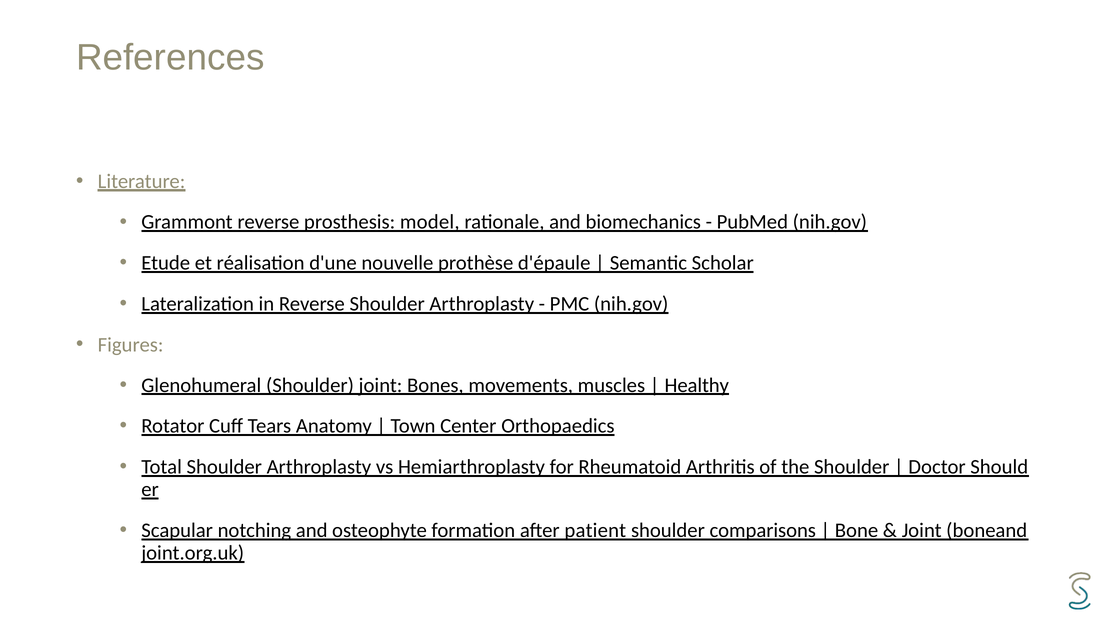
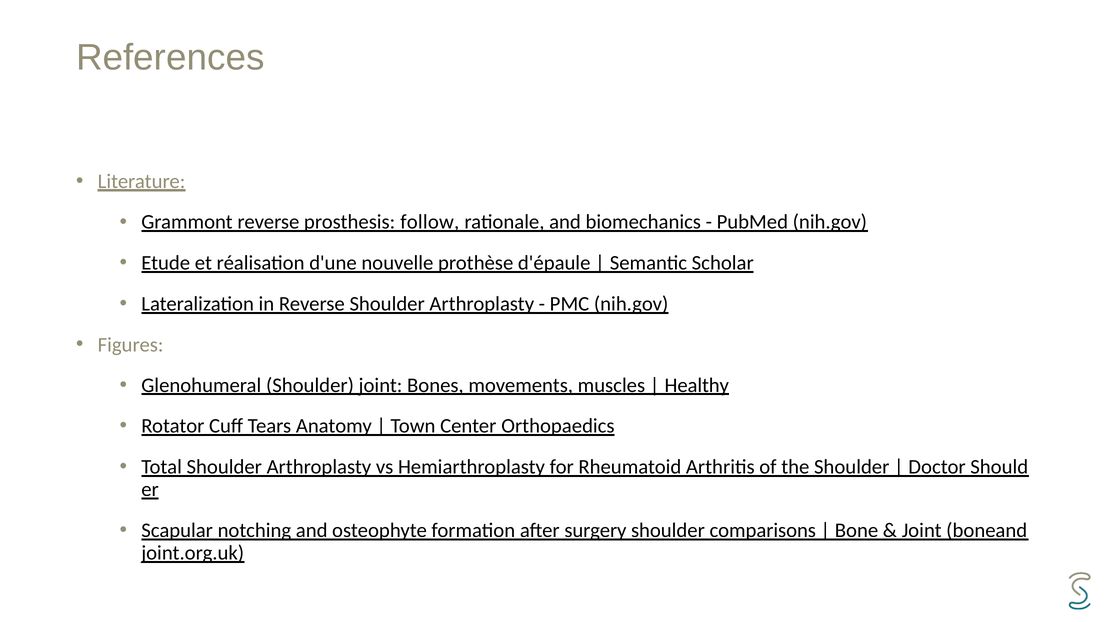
model: model -> follow
patient: patient -> surgery
